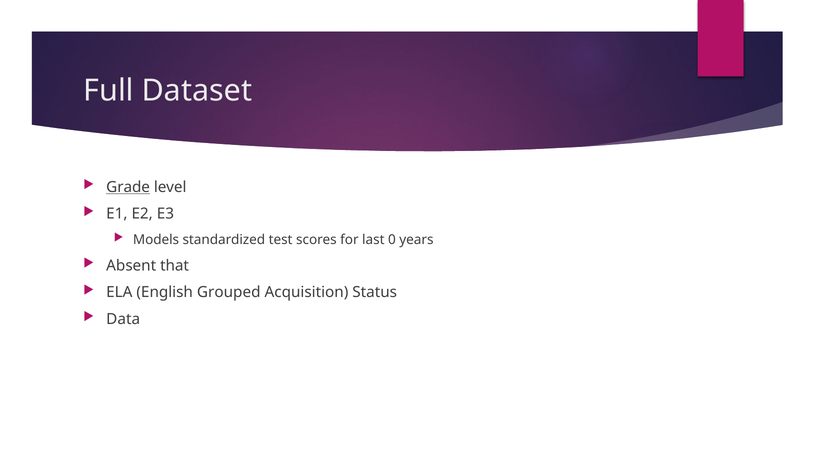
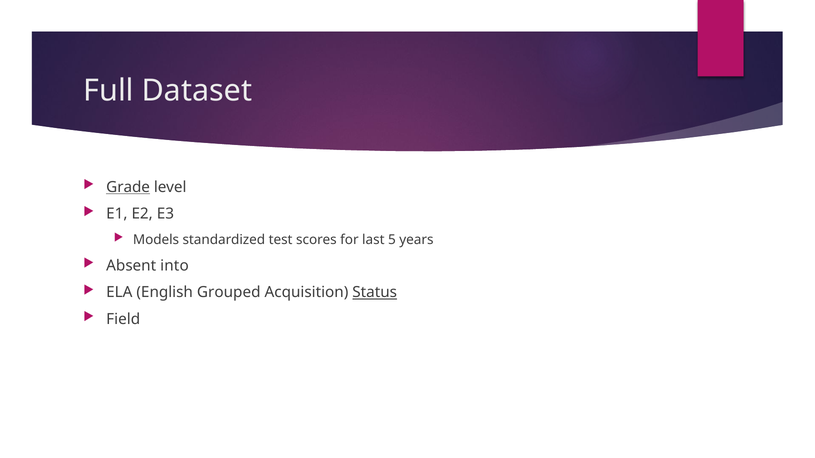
0: 0 -> 5
that: that -> into
Status underline: none -> present
Data: Data -> Field
